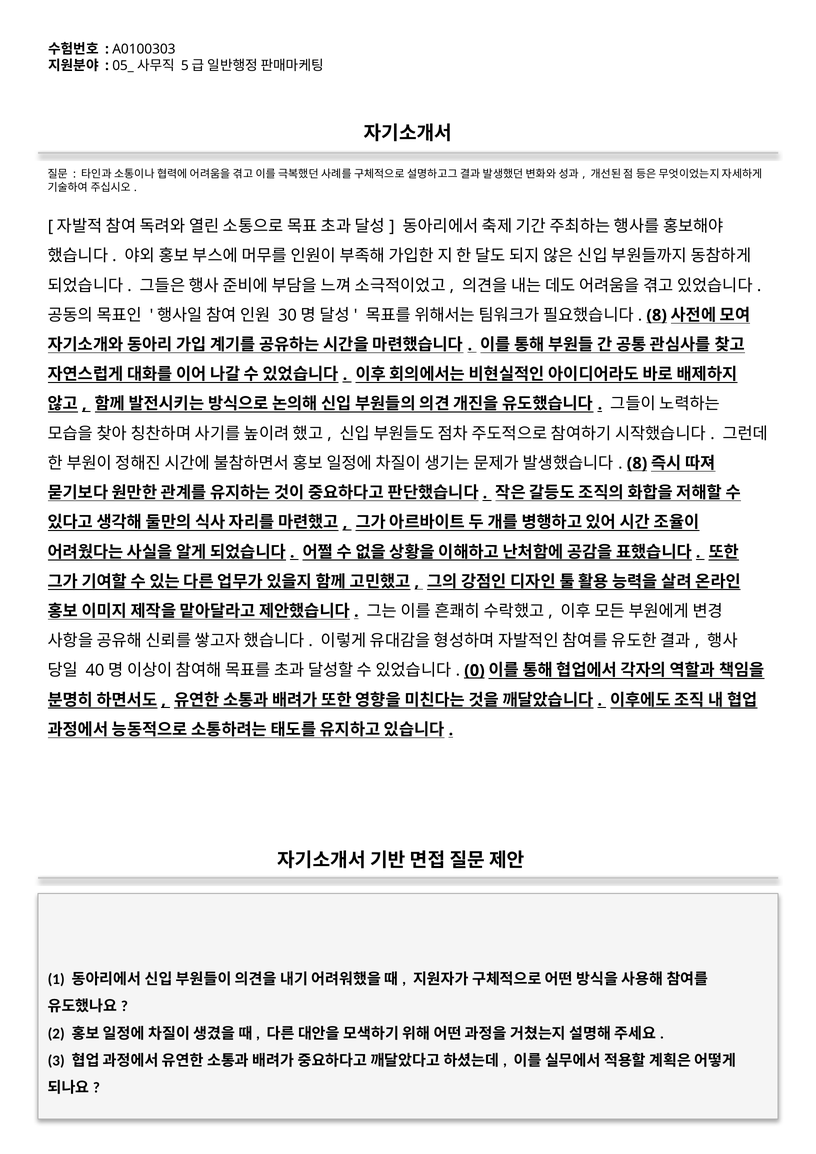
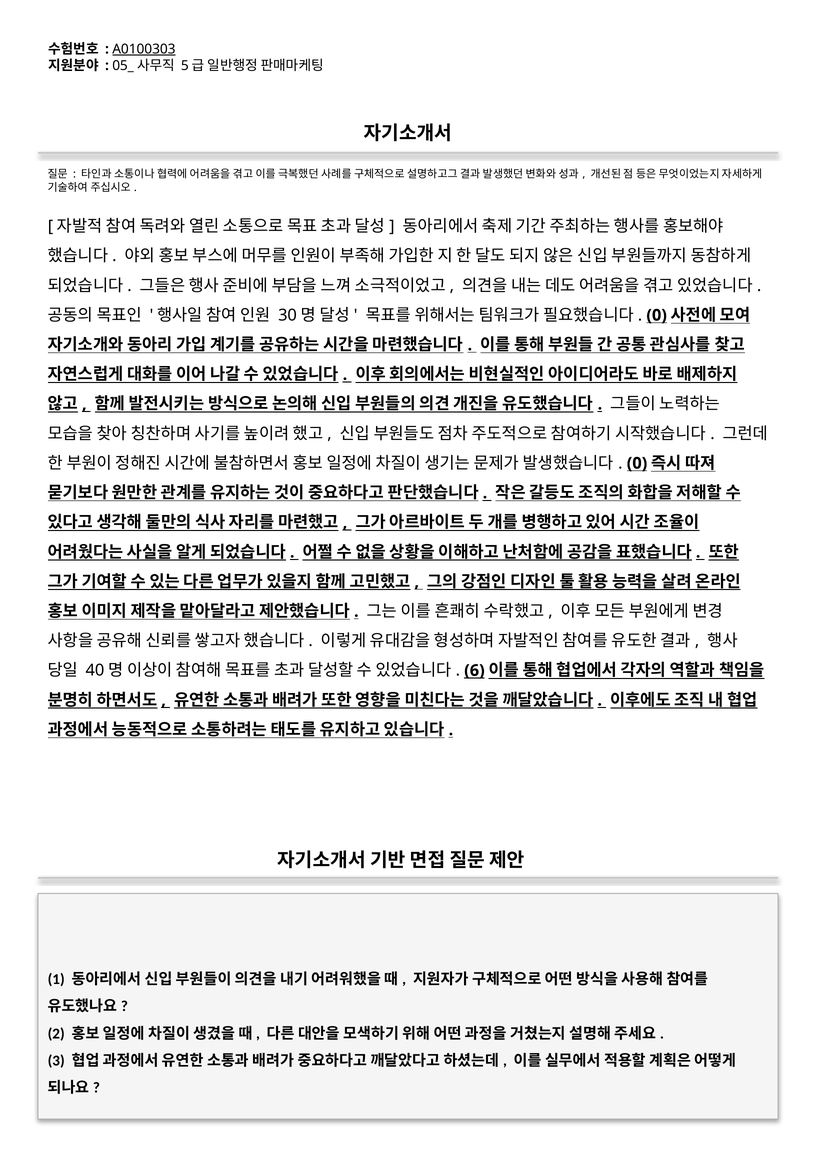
A0100303 underline: none -> present
8 at (657, 315): 8 -> 0
8 at (637, 463): 8 -> 0
0: 0 -> 6
